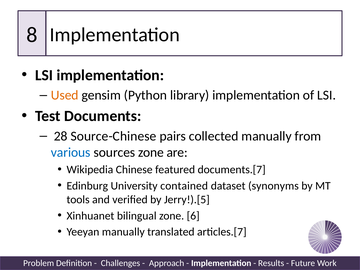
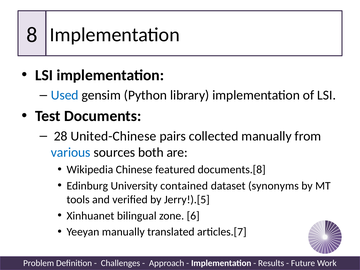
Used colour: orange -> blue
Source-Chinese: Source-Chinese -> United-Chinese
sources zone: zone -> both
documents.[7: documents.[7 -> documents.[8
